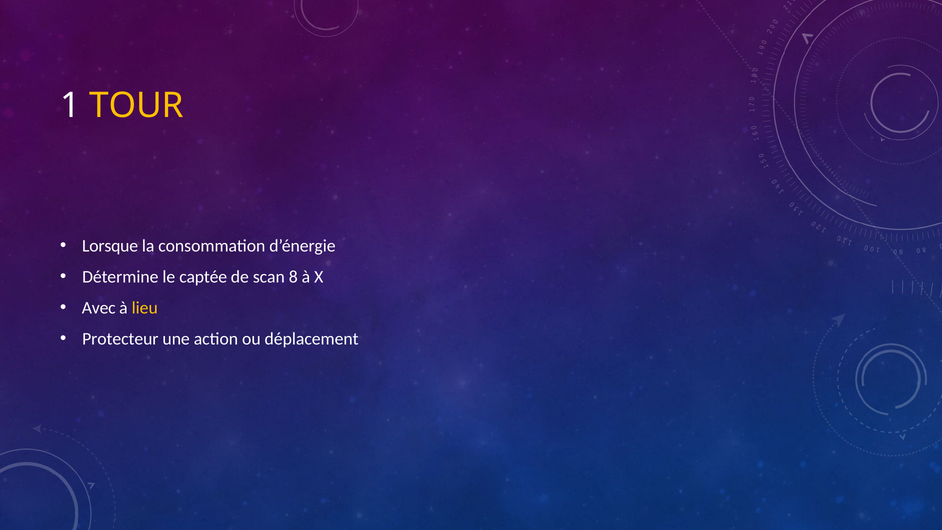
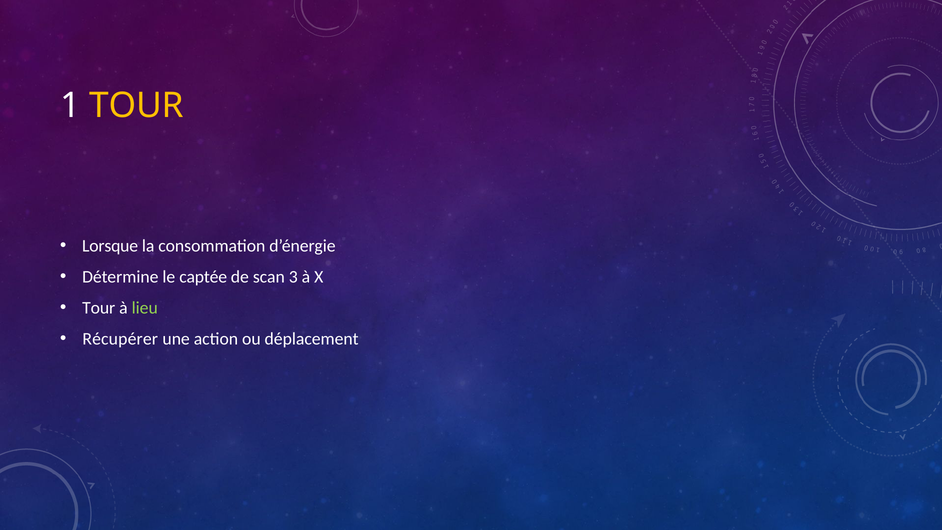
8: 8 -> 3
Avec at (99, 308): Avec -> Tour
lieu colour: yellow -> light green
Protecteur: Protecteur -> Récupérer
